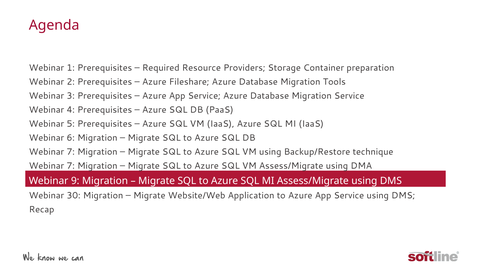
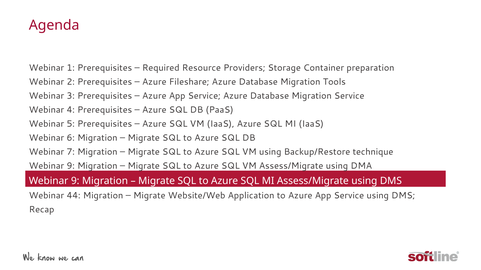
7 at (71, 166): 7 -> 9
30: 30 -> 44
